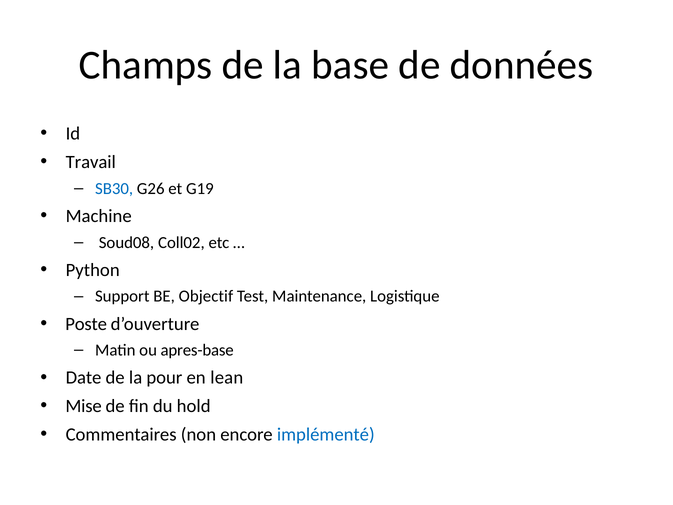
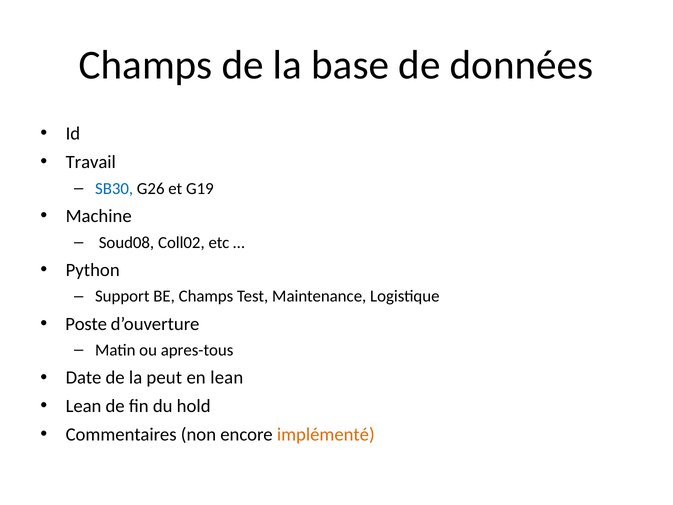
BE Objectif: Objectif -> Champs
apres-base: apres-base -> apres-tous
pour: pour -> peut
Mise at (84, 406): Mise -> Lean
implémenté colour: blue -> orange
